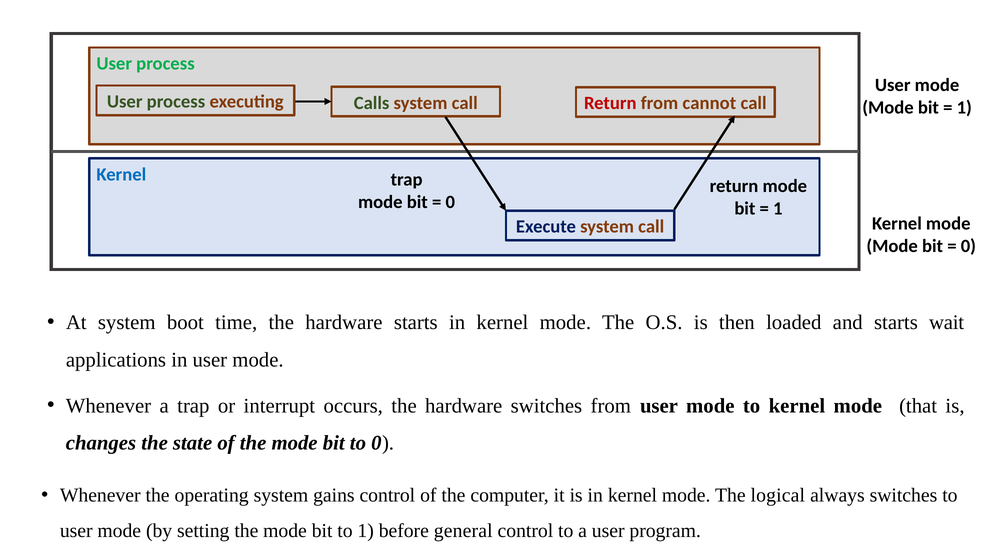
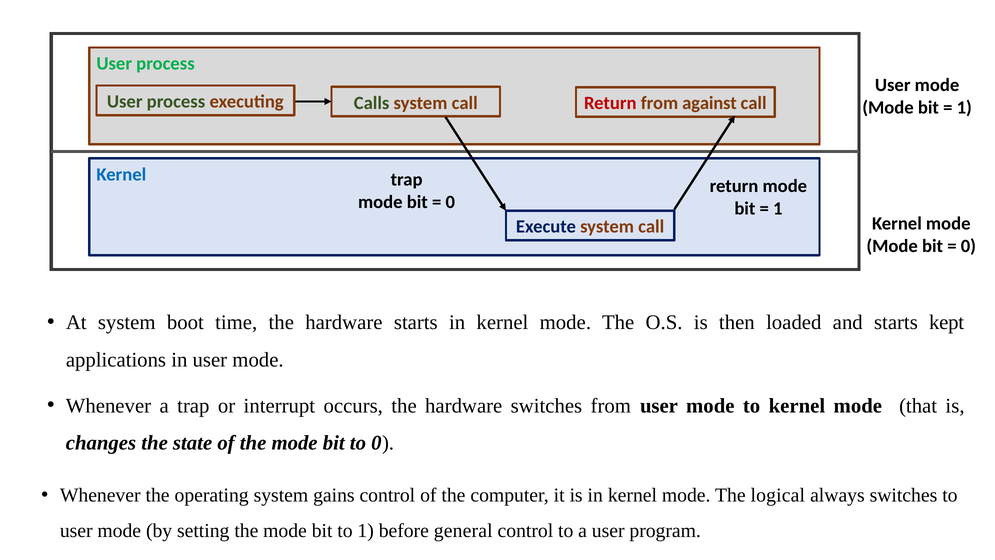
cannot: cannot -> against
wait: wait -> kept
